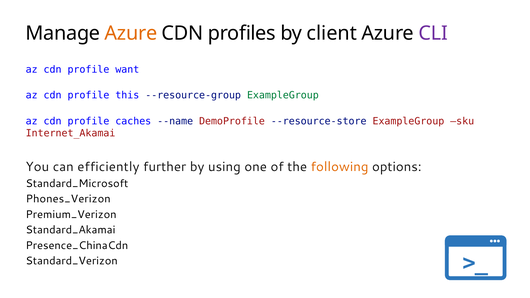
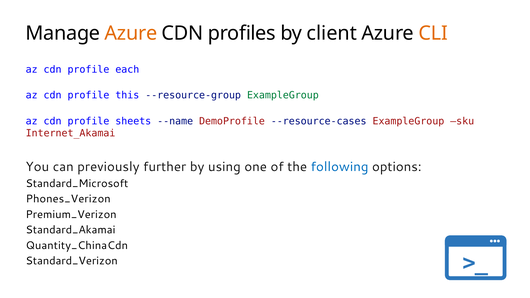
CLI colour: purple -> orange
want: want -> each
caches: caches -> sheets
--resource-store: --resource-store -> --resource-cases
efficiently: efficiently -> previously
following colour: orange -> blue
Presence_ChinaCdn: Presence_ChinaCdn -> Quantity_ChinaCdn
